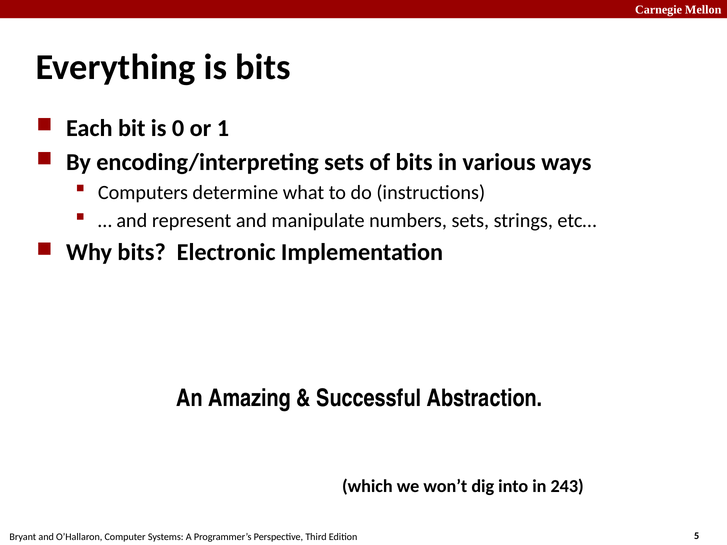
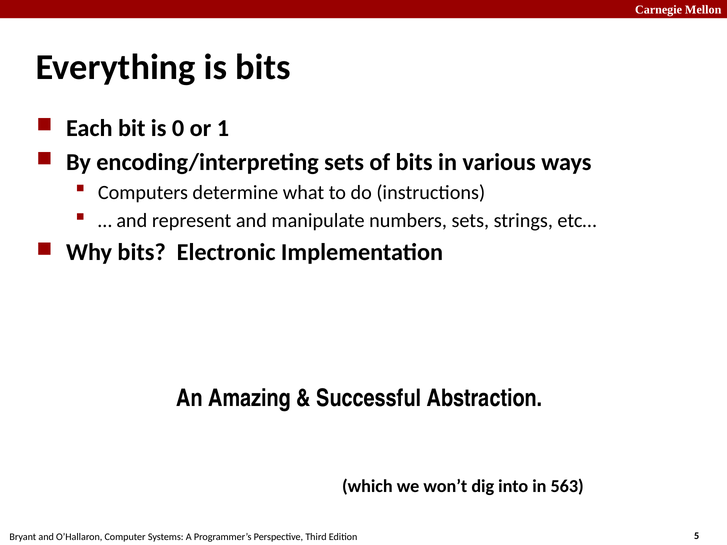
243: 243 -> 563
